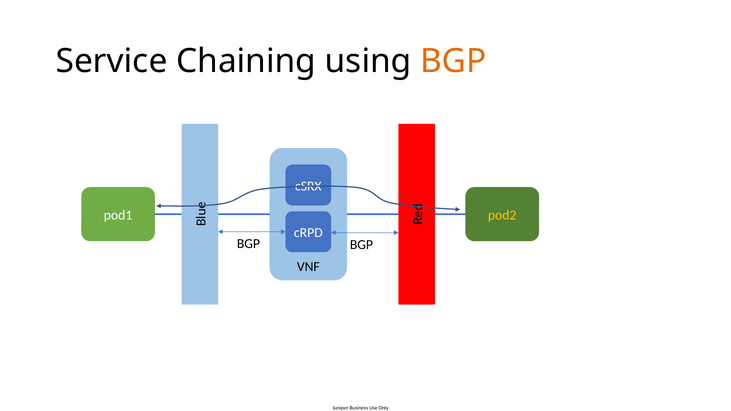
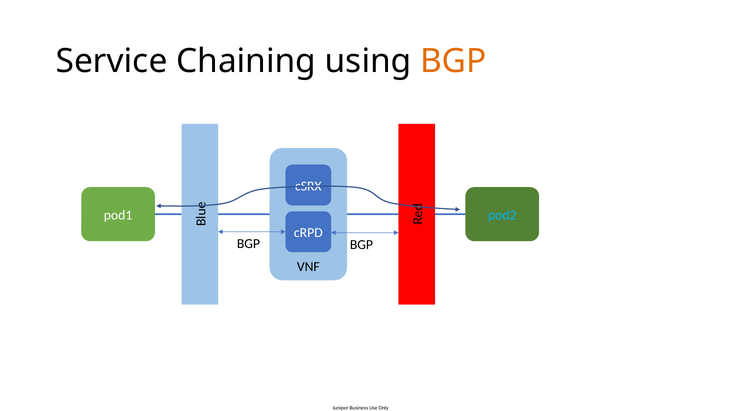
pod2 colour: yellow -> light blue
